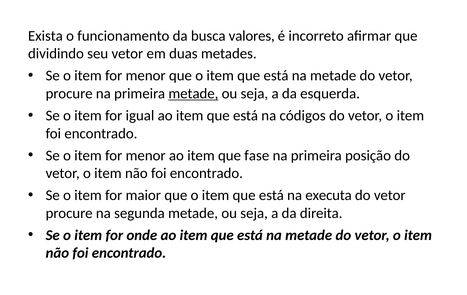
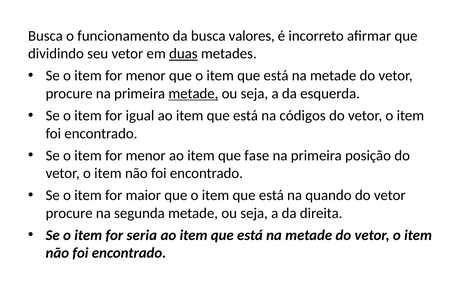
Exista at (45, 36): Exista -> Busca
duas underline: none -> present
executa: executa -> quando
onde: onde -> seria
